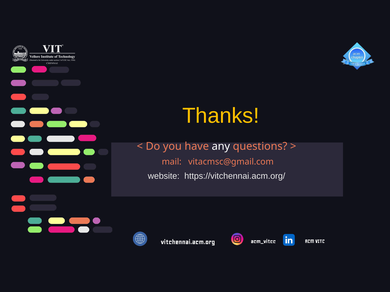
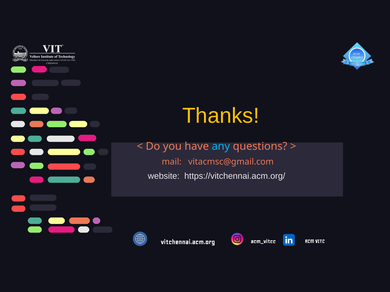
any colour: white -> light blue
